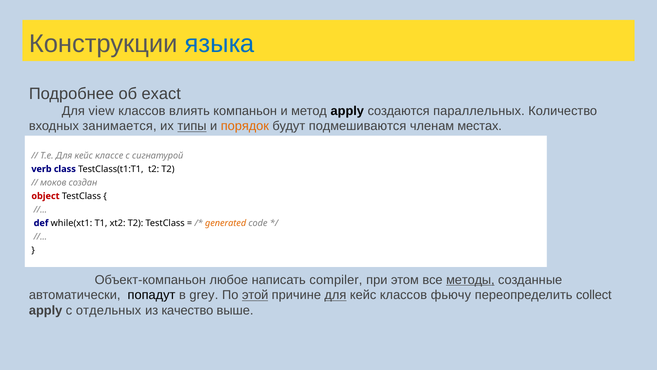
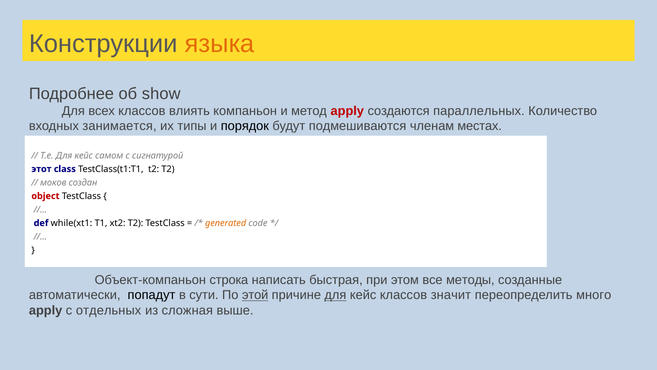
языка colour: blue -> orange
exact: exact -> show
view: view -> всех
apply at (347, 111) colour: black -> red
типы underline: present -> none
порядок colour: orange -> black
классе: классе -> самом
verb: verb -> этот
любое: любое -> строка
compiler: compiler -> быстрая
методы underline: present -> none
grey: grey -> сути
фьючу: фьючу -> значит
collect: collect -> много
качество: качество -> сложная
